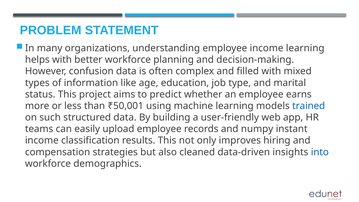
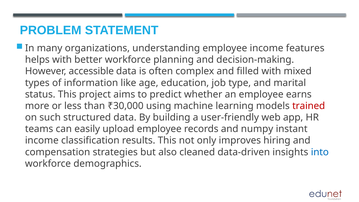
income learning: learning -> features
confusion: confusion -> accessible
₹50,001: ₹50,001 -> ₹30,000
trained colour: blue -> red
